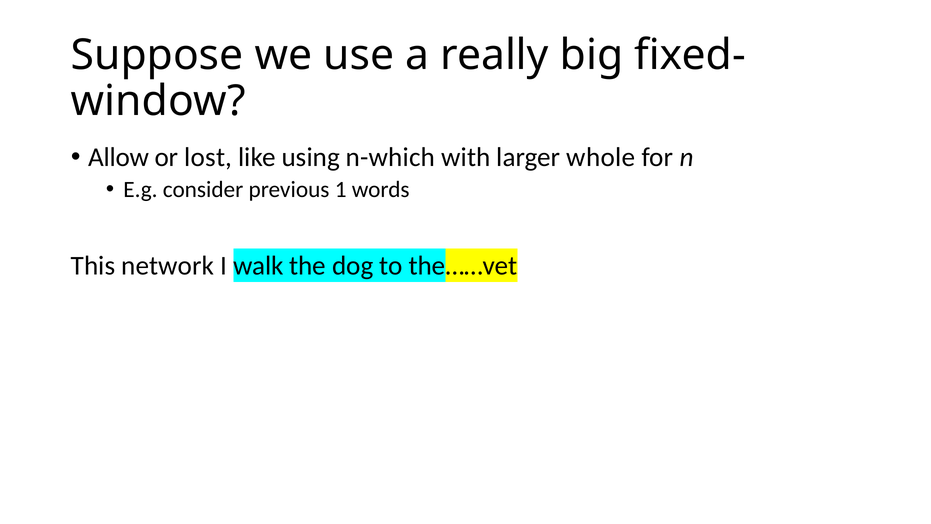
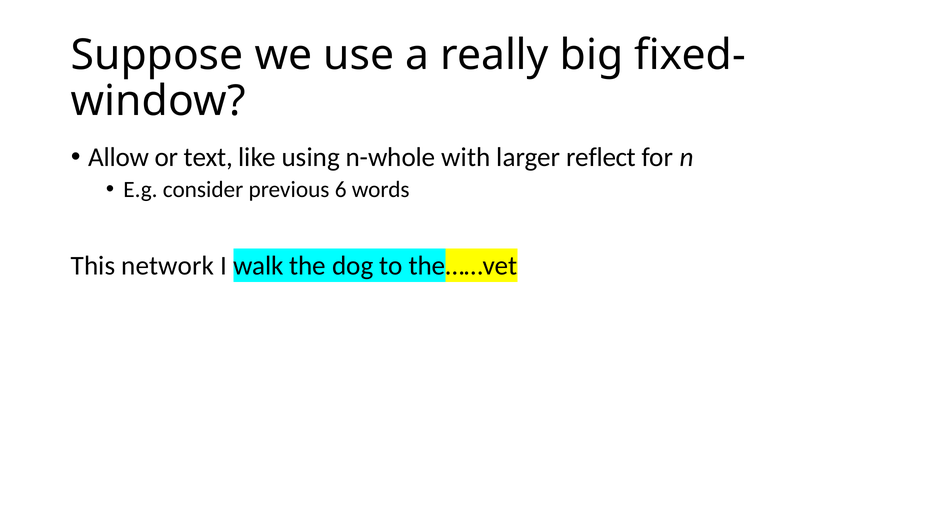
lost: lost -> text
n-which: n-which -> n-whole
whole: whole -> reflect
1: 1 -> 6
